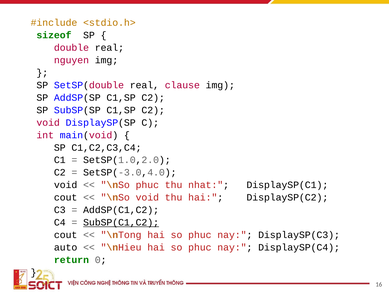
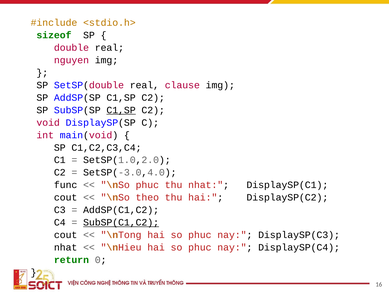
C1,SP at (121, 110) underline: none -> present
void at (66, 185): void -> func
\nSo void: void -> theo
auto at (66, 247): auto -> nhat
